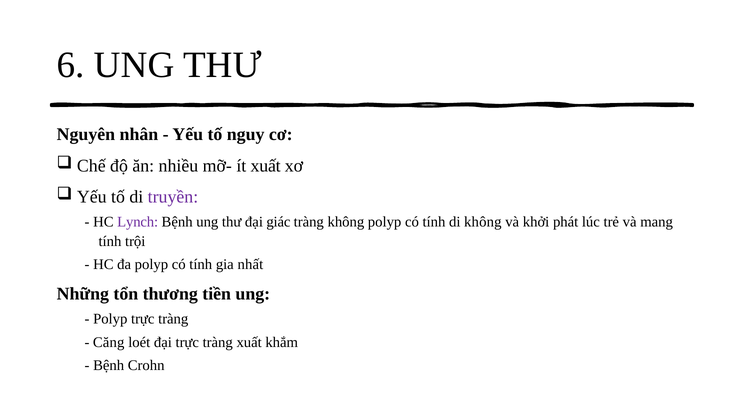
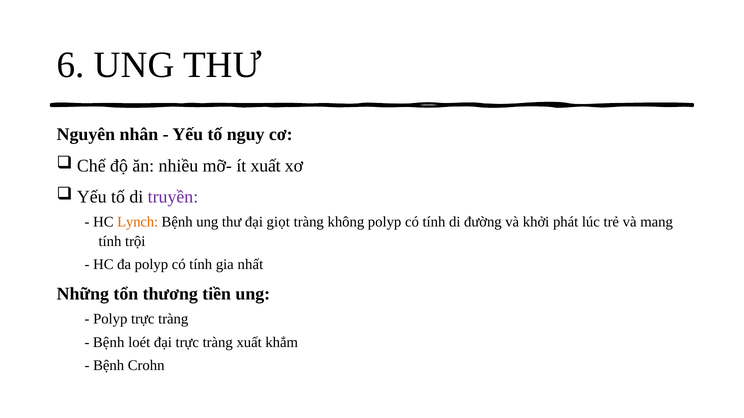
Lynch colour: purple -> orange
giác: giác -> giọt
di không: không -> đường
Căng at (109, 343): Căng -> Bệnh
